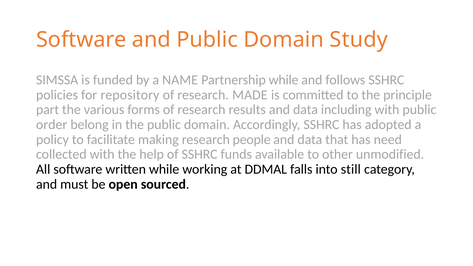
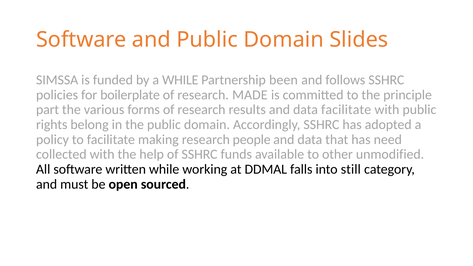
Study: Study -> Slides
a NAME: NAME -> WHILE
Partnership while: while -> been
repository: repository -> boilerplate
data including: including -> facilitate
order: order -> rights
